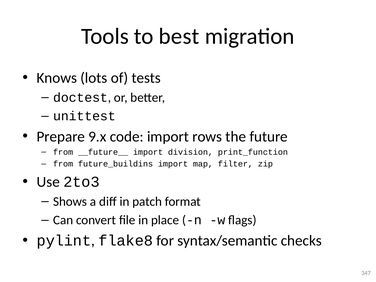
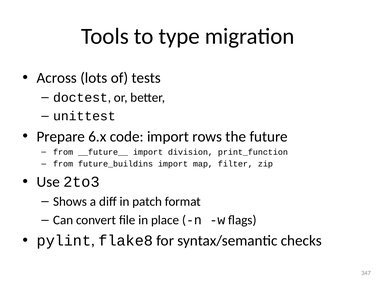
best: best -> type
Knows: Knows -> Across
9.x: 9.x -> 6.x
